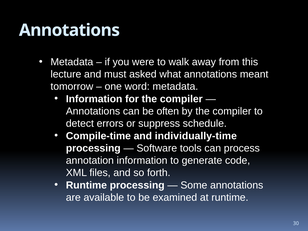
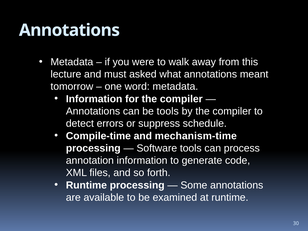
be often: often -> tools
individually-time: individually-time -> mechanism-time
